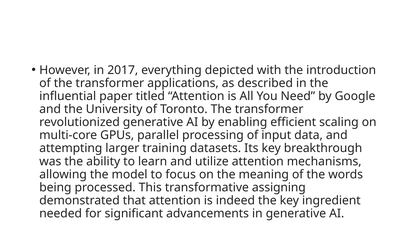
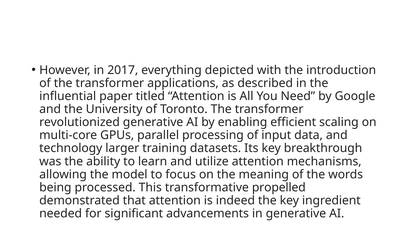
attempting: attempting -> technology
assigning: assigning -> propelled
